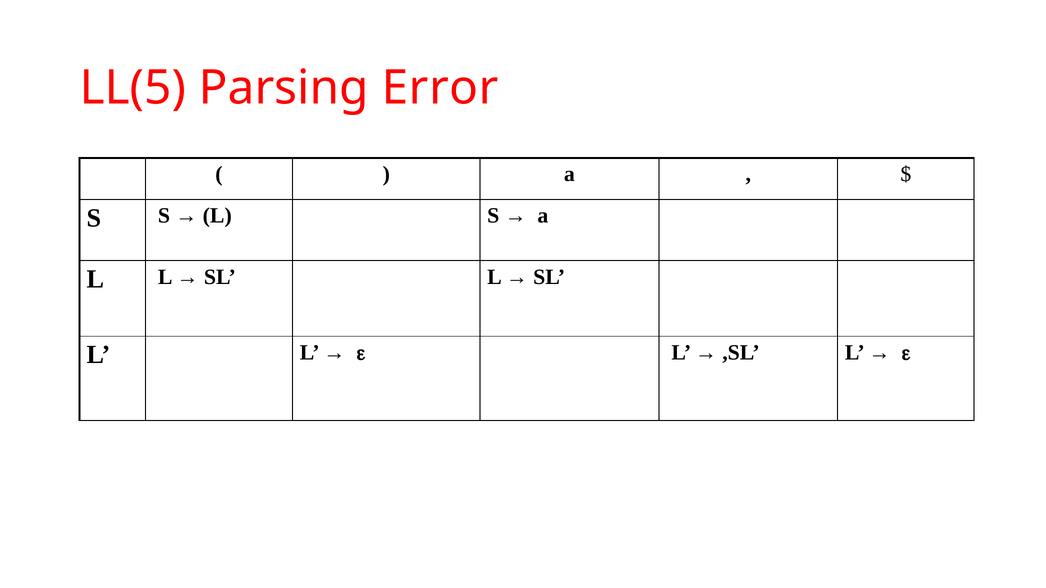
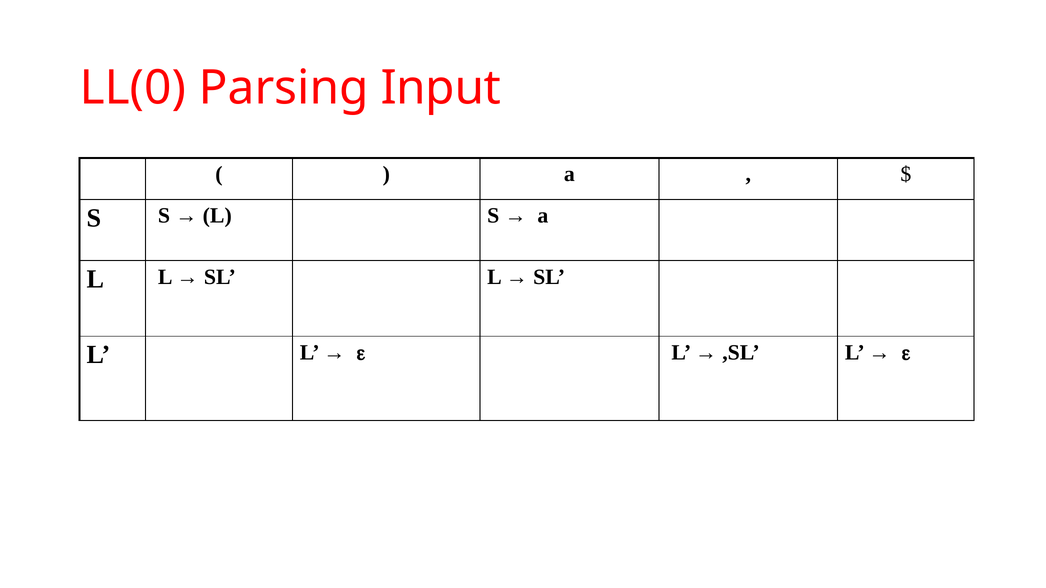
LL(5: LL(5 -> LL(0
Error: Error -> Input
